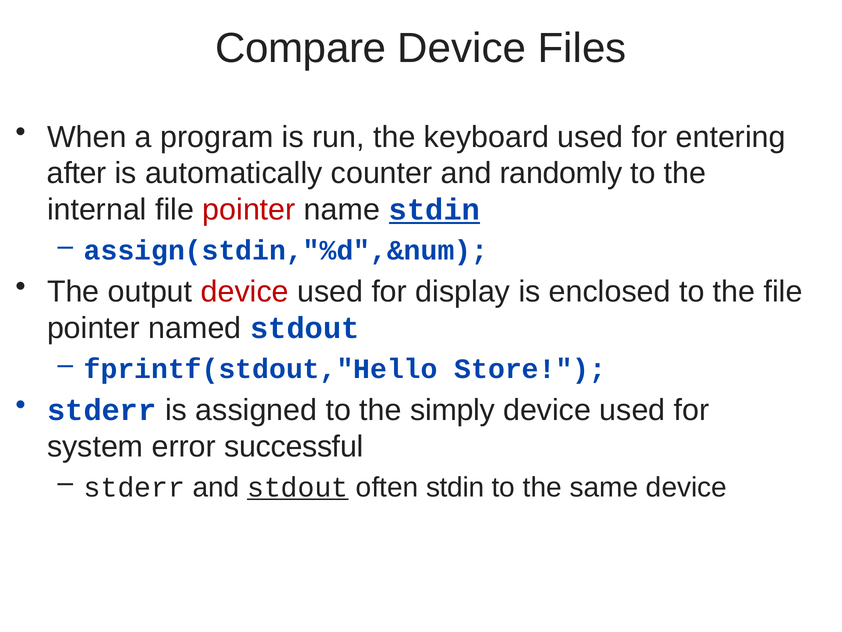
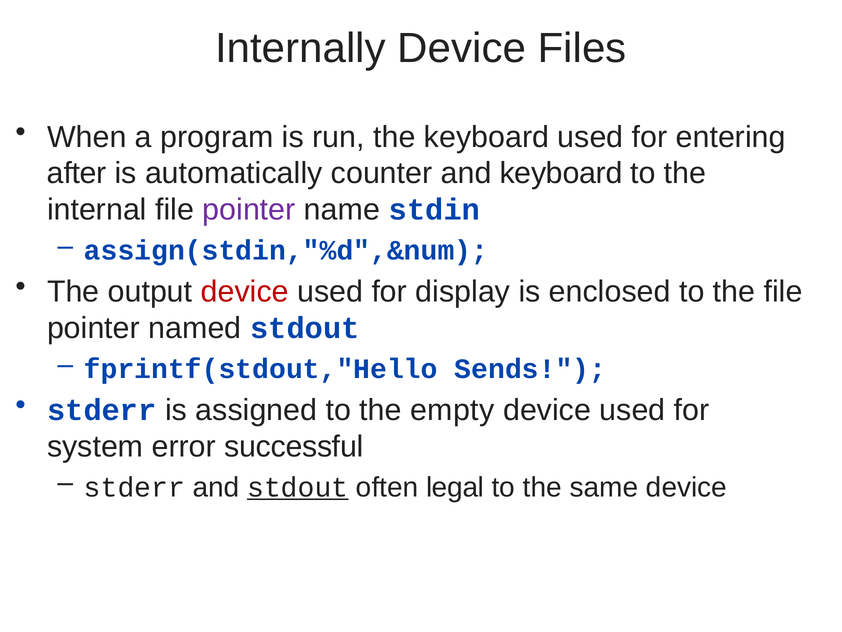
Compare: Compare -> Internally
and randomly: randomly -> keyboard
pointer at (249, 210) colour: red -> purple
stdin at (434, 210) underline: present -> none
Store: Store -> Sends
simply: simply -> empty
often stdin: stdin -> legal
